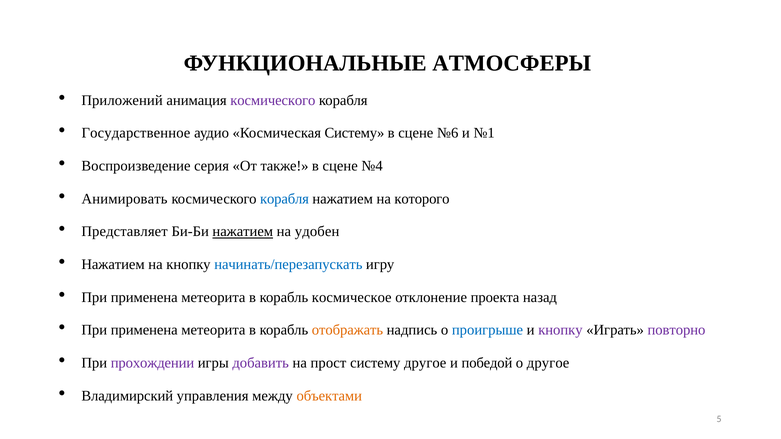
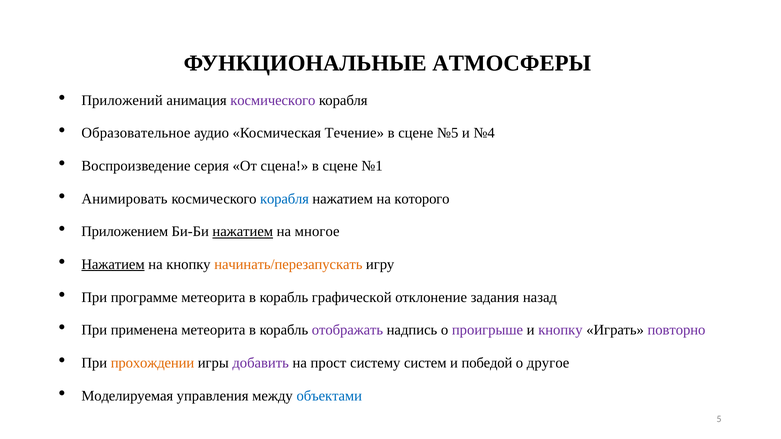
Государственное: Государственное -> Образовательное
Космическая Систему: Систему -> Течение
№6: №6 -> №5
№1: №1 -> №4
также: также -> сцена
№4: №4 -> №1
Представляет: Представляет -> Приложением
удобен: удобен -> многое
Нажатием at (113, 265) underline: none -> present
начинать/перезапускать colour: blue -> orange
применена at (144, 297): применена -> программе
космическое: космическое -> графической
проекта: проекта -> задания
отображать colour: orange -> purple
проигрыше colour: blue -> purple
прохождении colour: purple -> orange
систему другое: другое -> систем
Владимирский: Владимирский -> Моделируемая
объектами colour: orange -> blue
